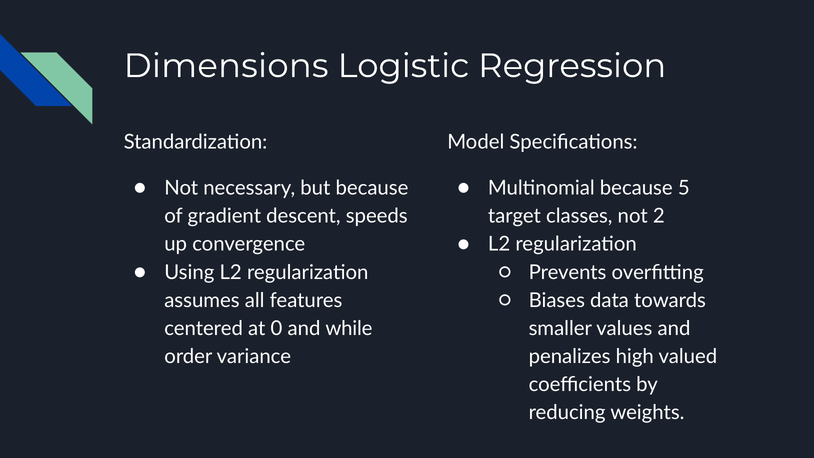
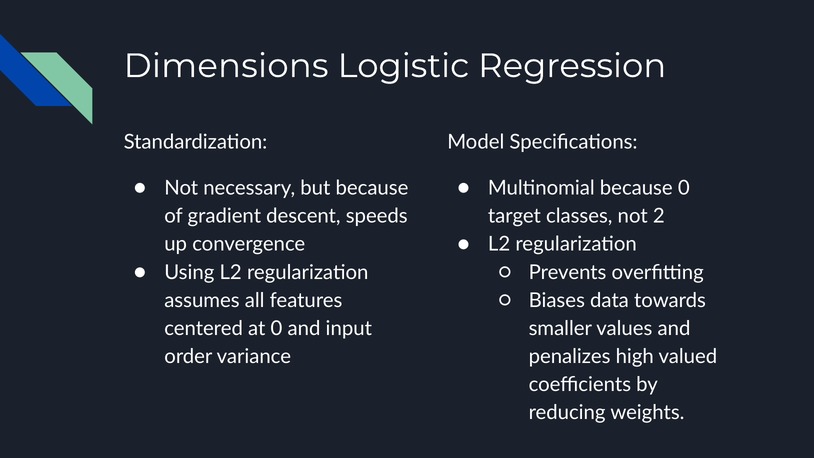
because 5: 5 -> 0
while: while -> input
